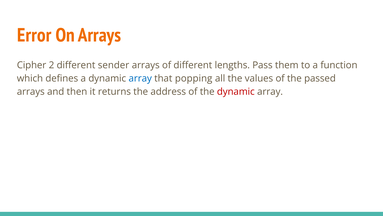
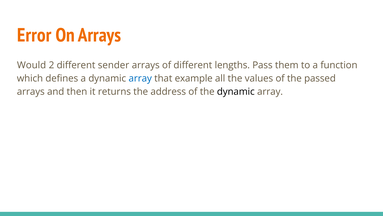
Cipher: Cipher -> Would
popping: popping -> example
dynamic at (236, 91) colour: red -> black
